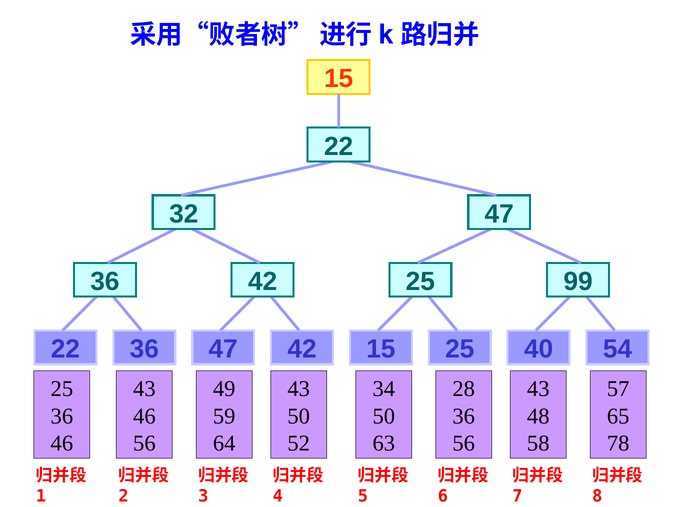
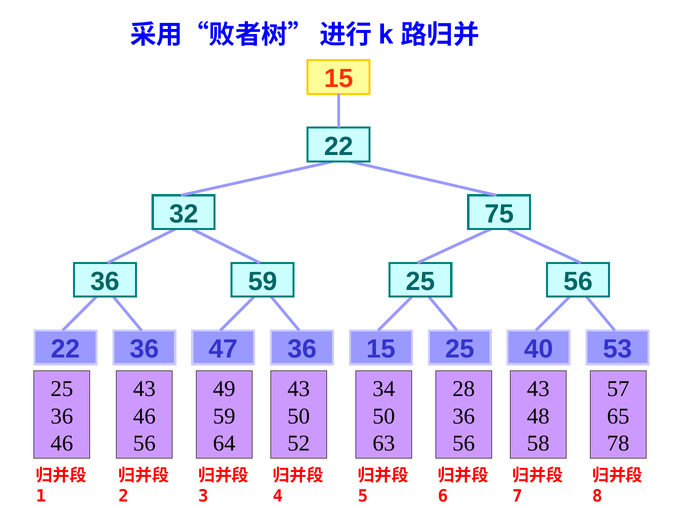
32 47: 47 -> 75
36 42: 42 -> 59
25 99: 99 -> 56
47 42: 42 -> 36
54: 54 -> 53
